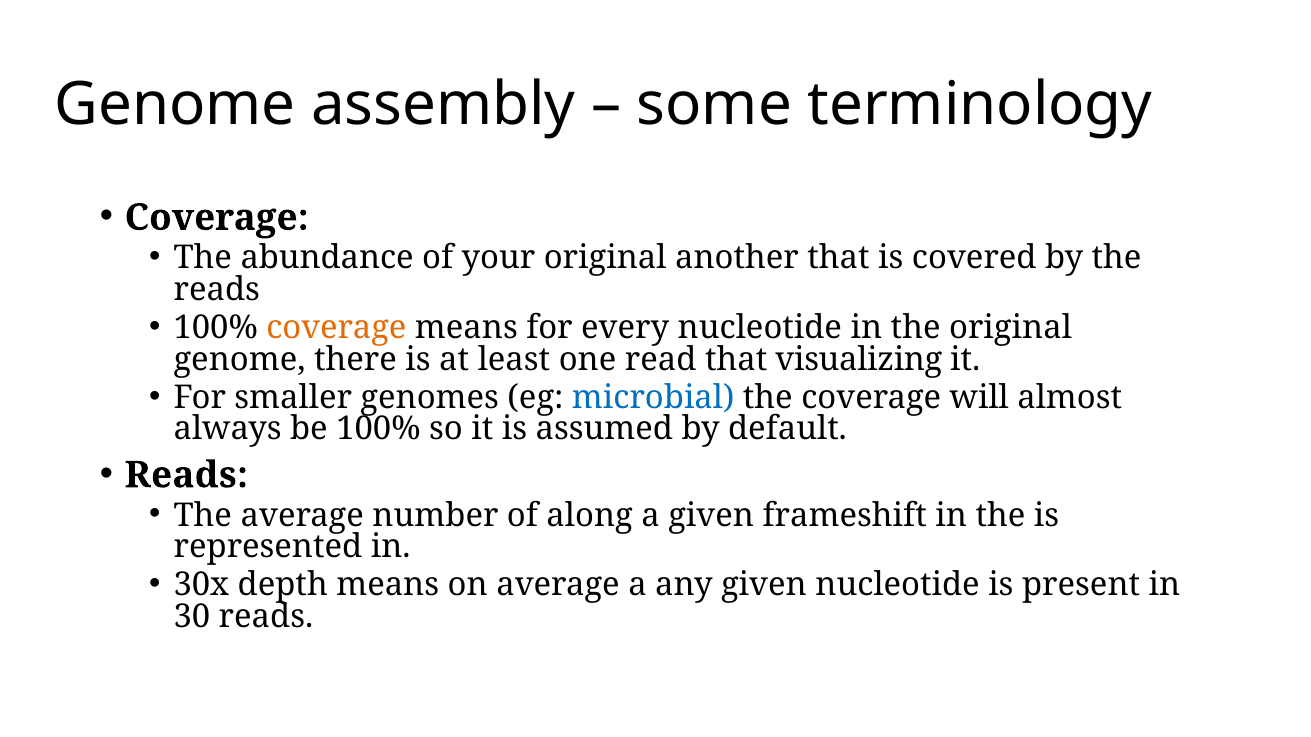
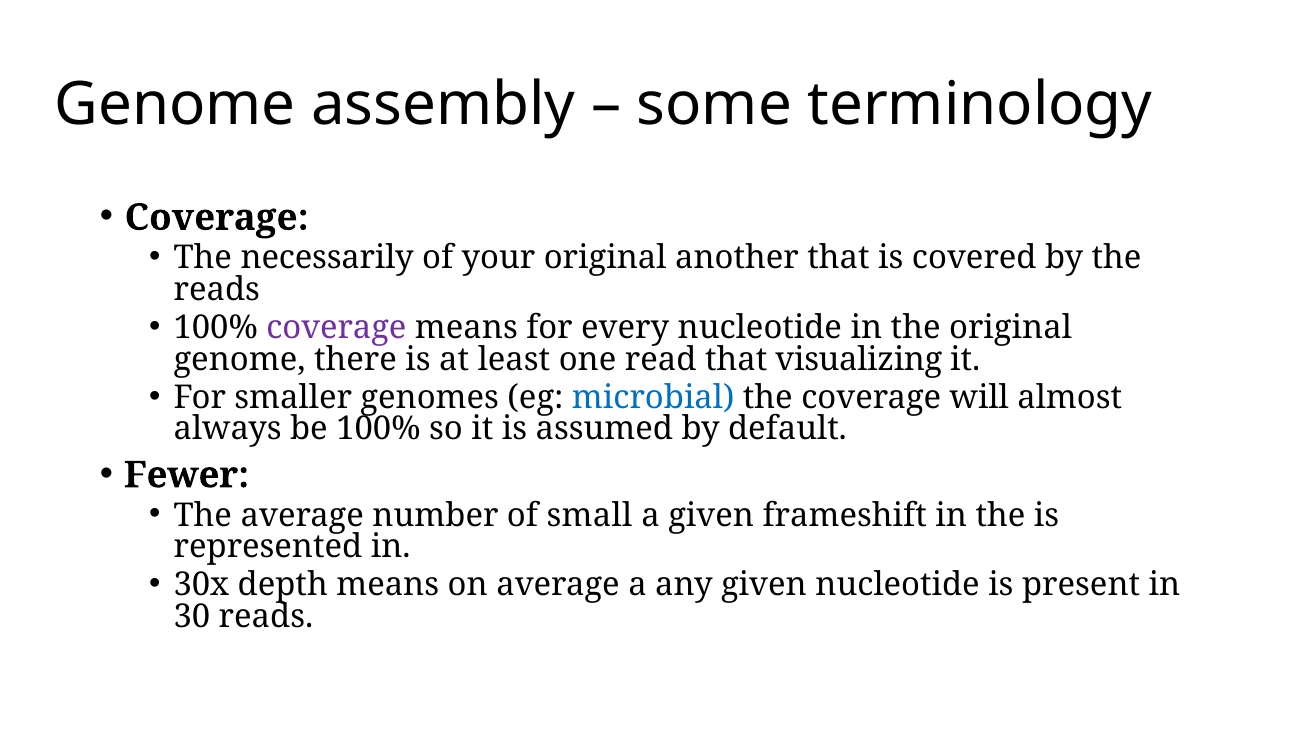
abundance: abundance -> necessarily
coverage at (336, 328) colour: orange -> purple
Reads at (186, 475): Reads -> Fewer
along: along -> small
